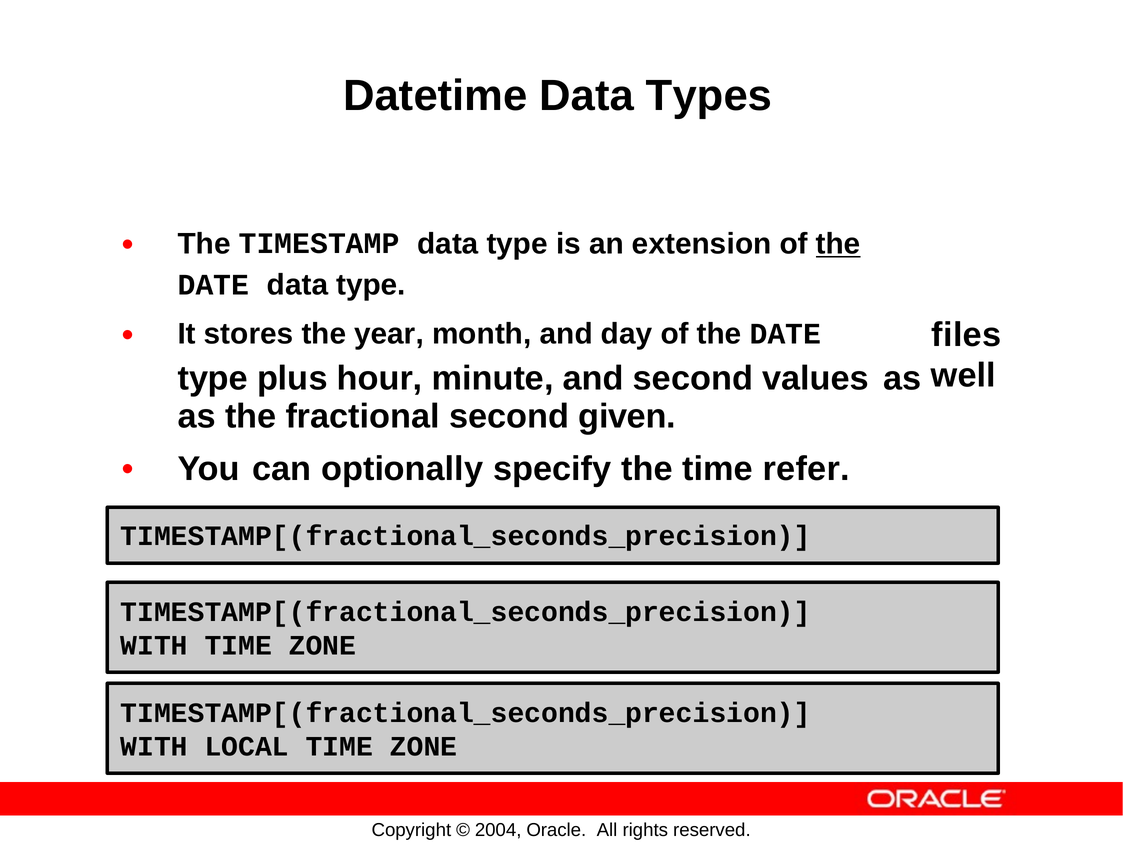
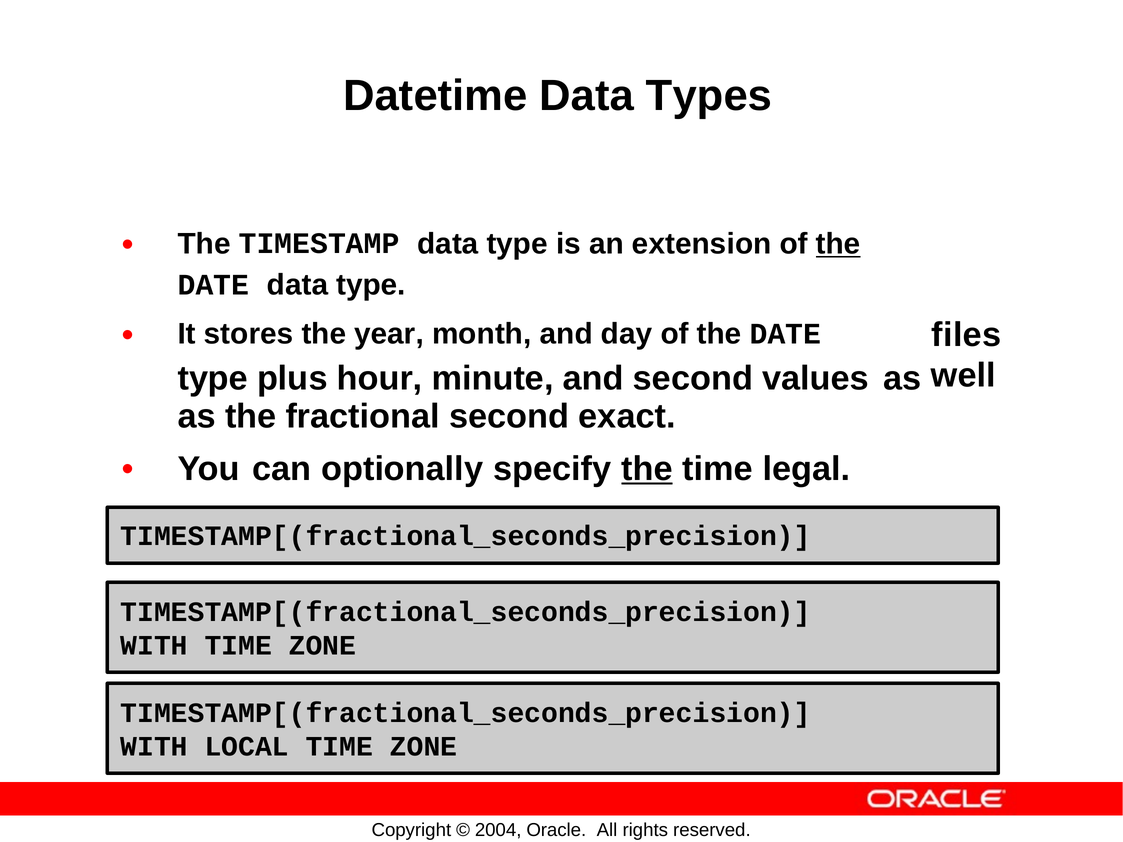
given: given -> exact
the at (647, 469) underline: none -> present
refer: refer -> legal
